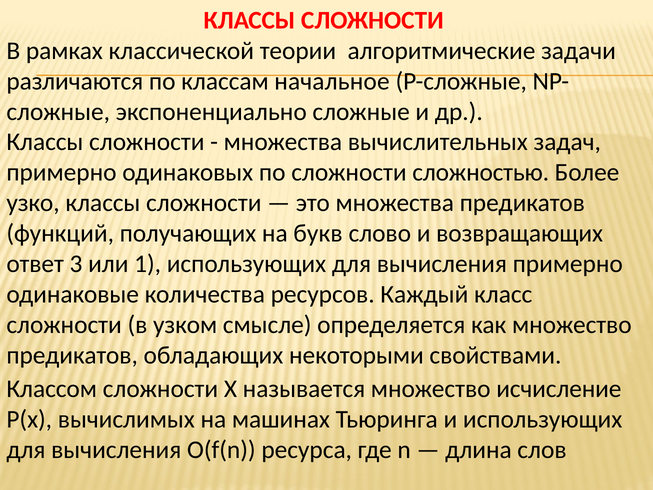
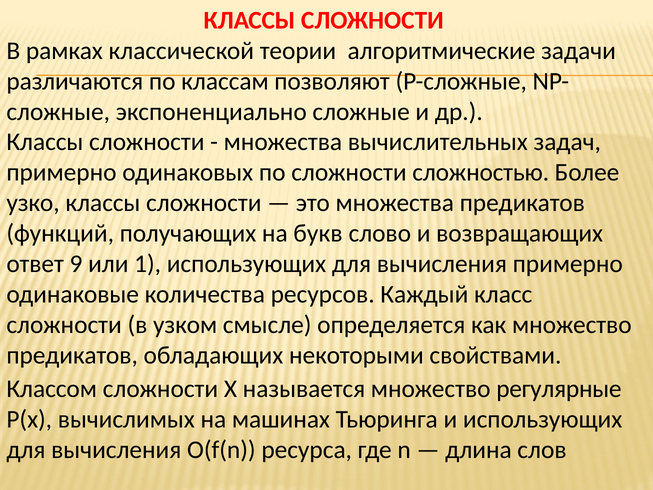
начальное: начальное -> позволяют
3: 3 -> 9
исчисление: исчисление -> регулярные
